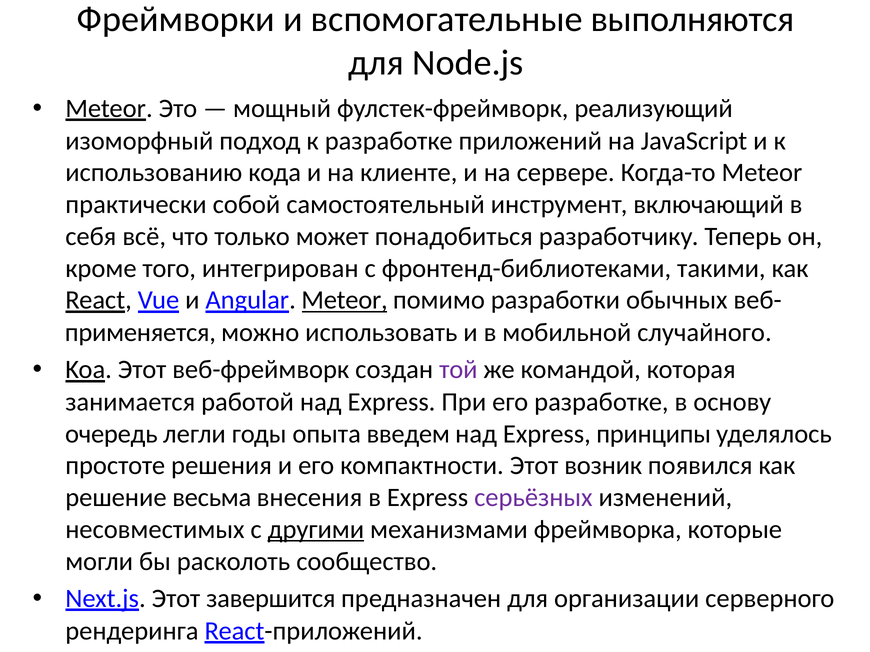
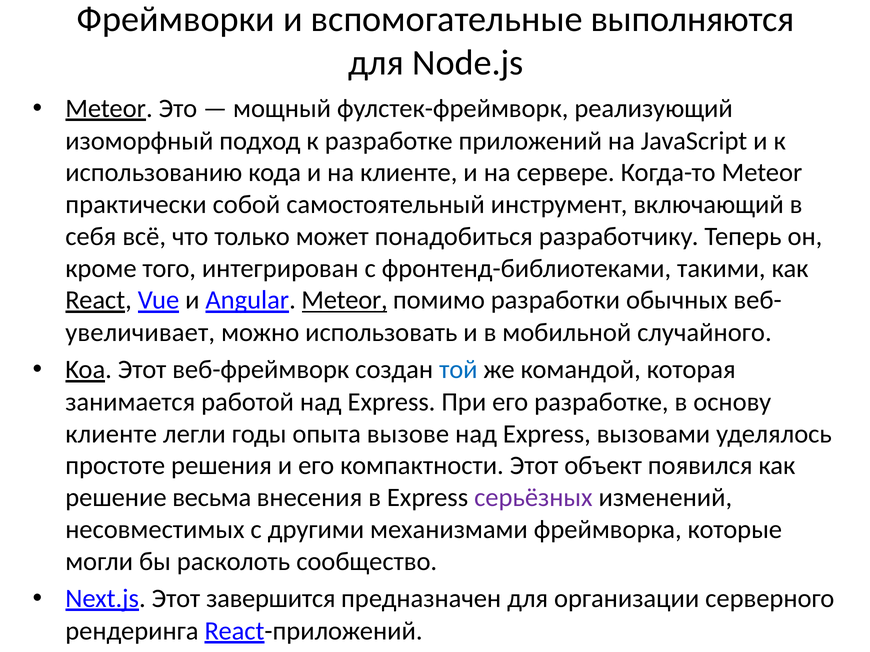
применяется: применяется -> увеличивает
той colour: purple -> blue
очередь at (111, 434): очередь -> клиенте
введем: введем -> вызове
принципы: принципы -> вызовами
возник: возник -> объект
другими underline: present -> none
